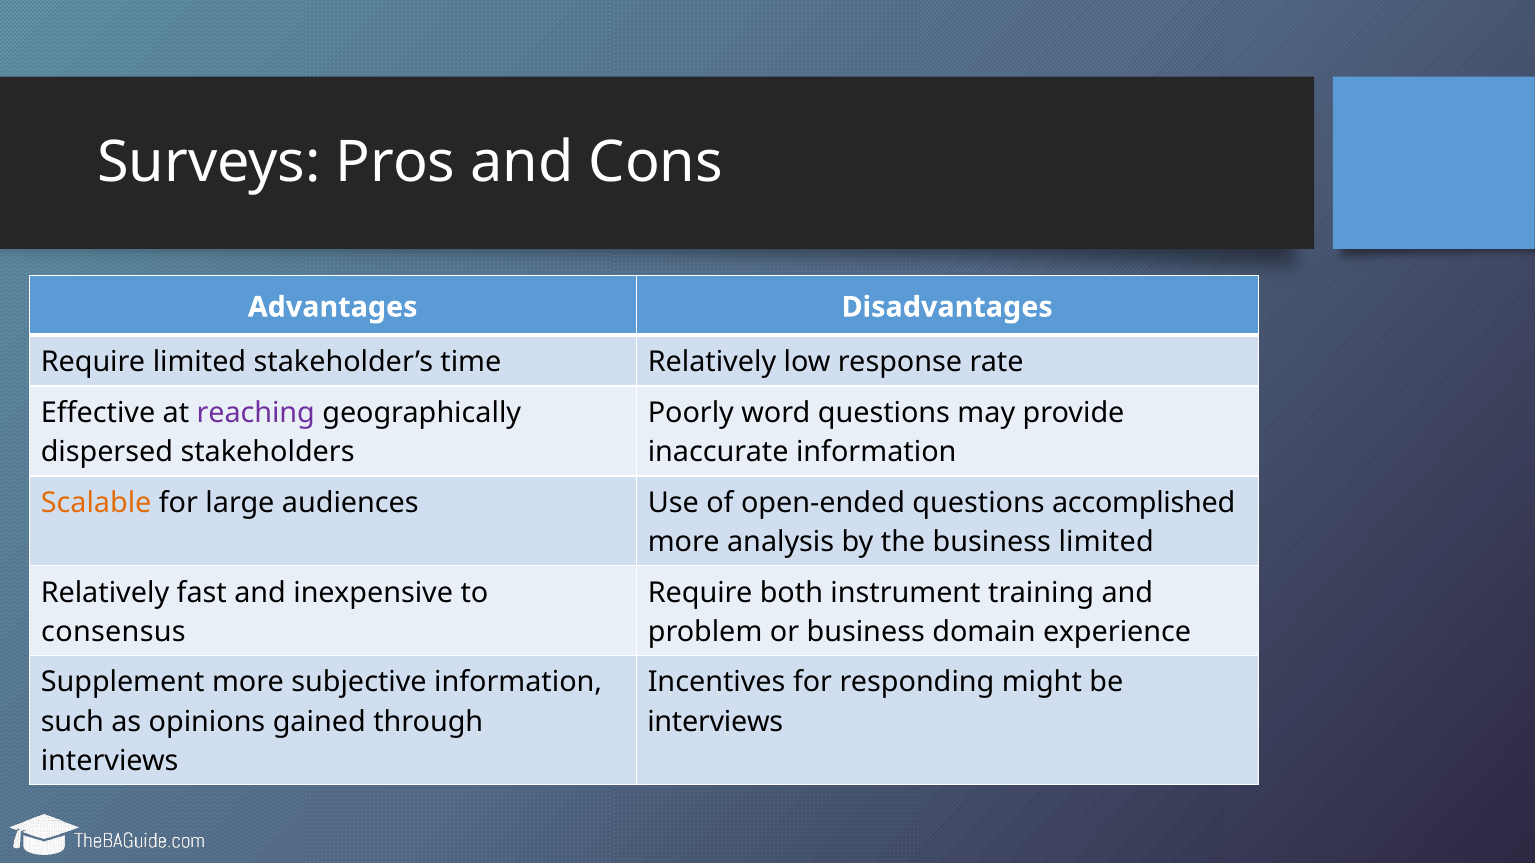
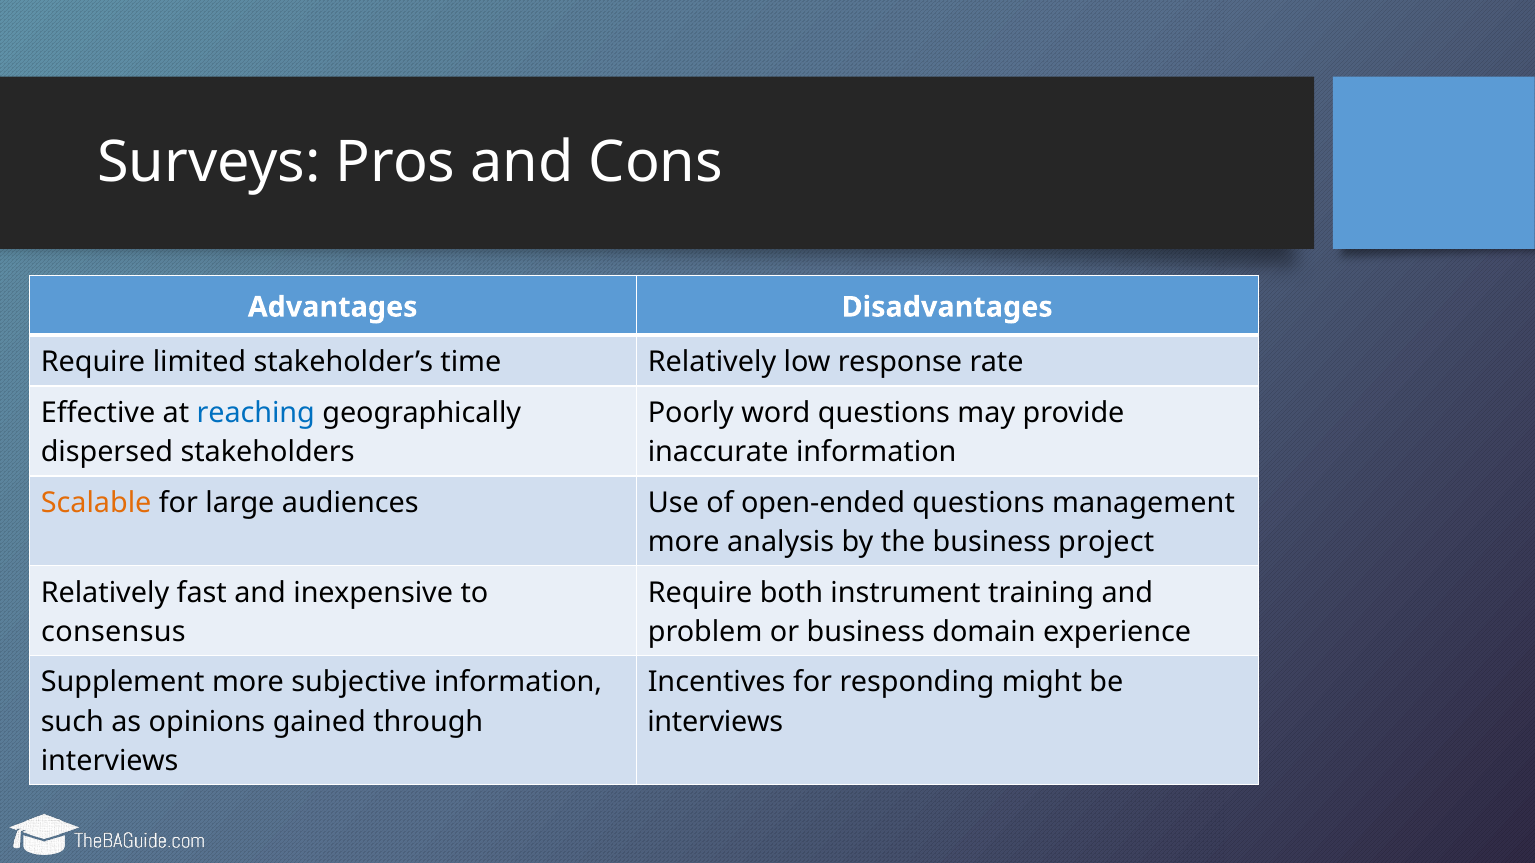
reaching colour: purple -> blue
accomplished: accomplished -> management
business limited: limited -> project
